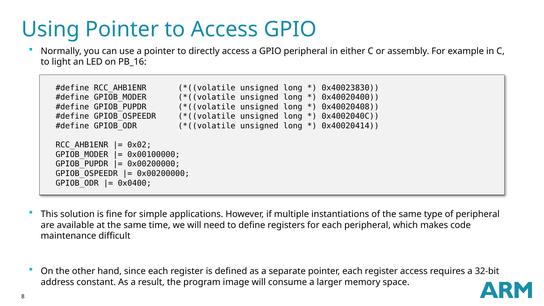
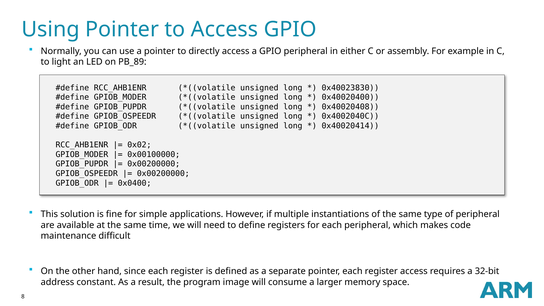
PB_16: PB_16 -> PB_89
